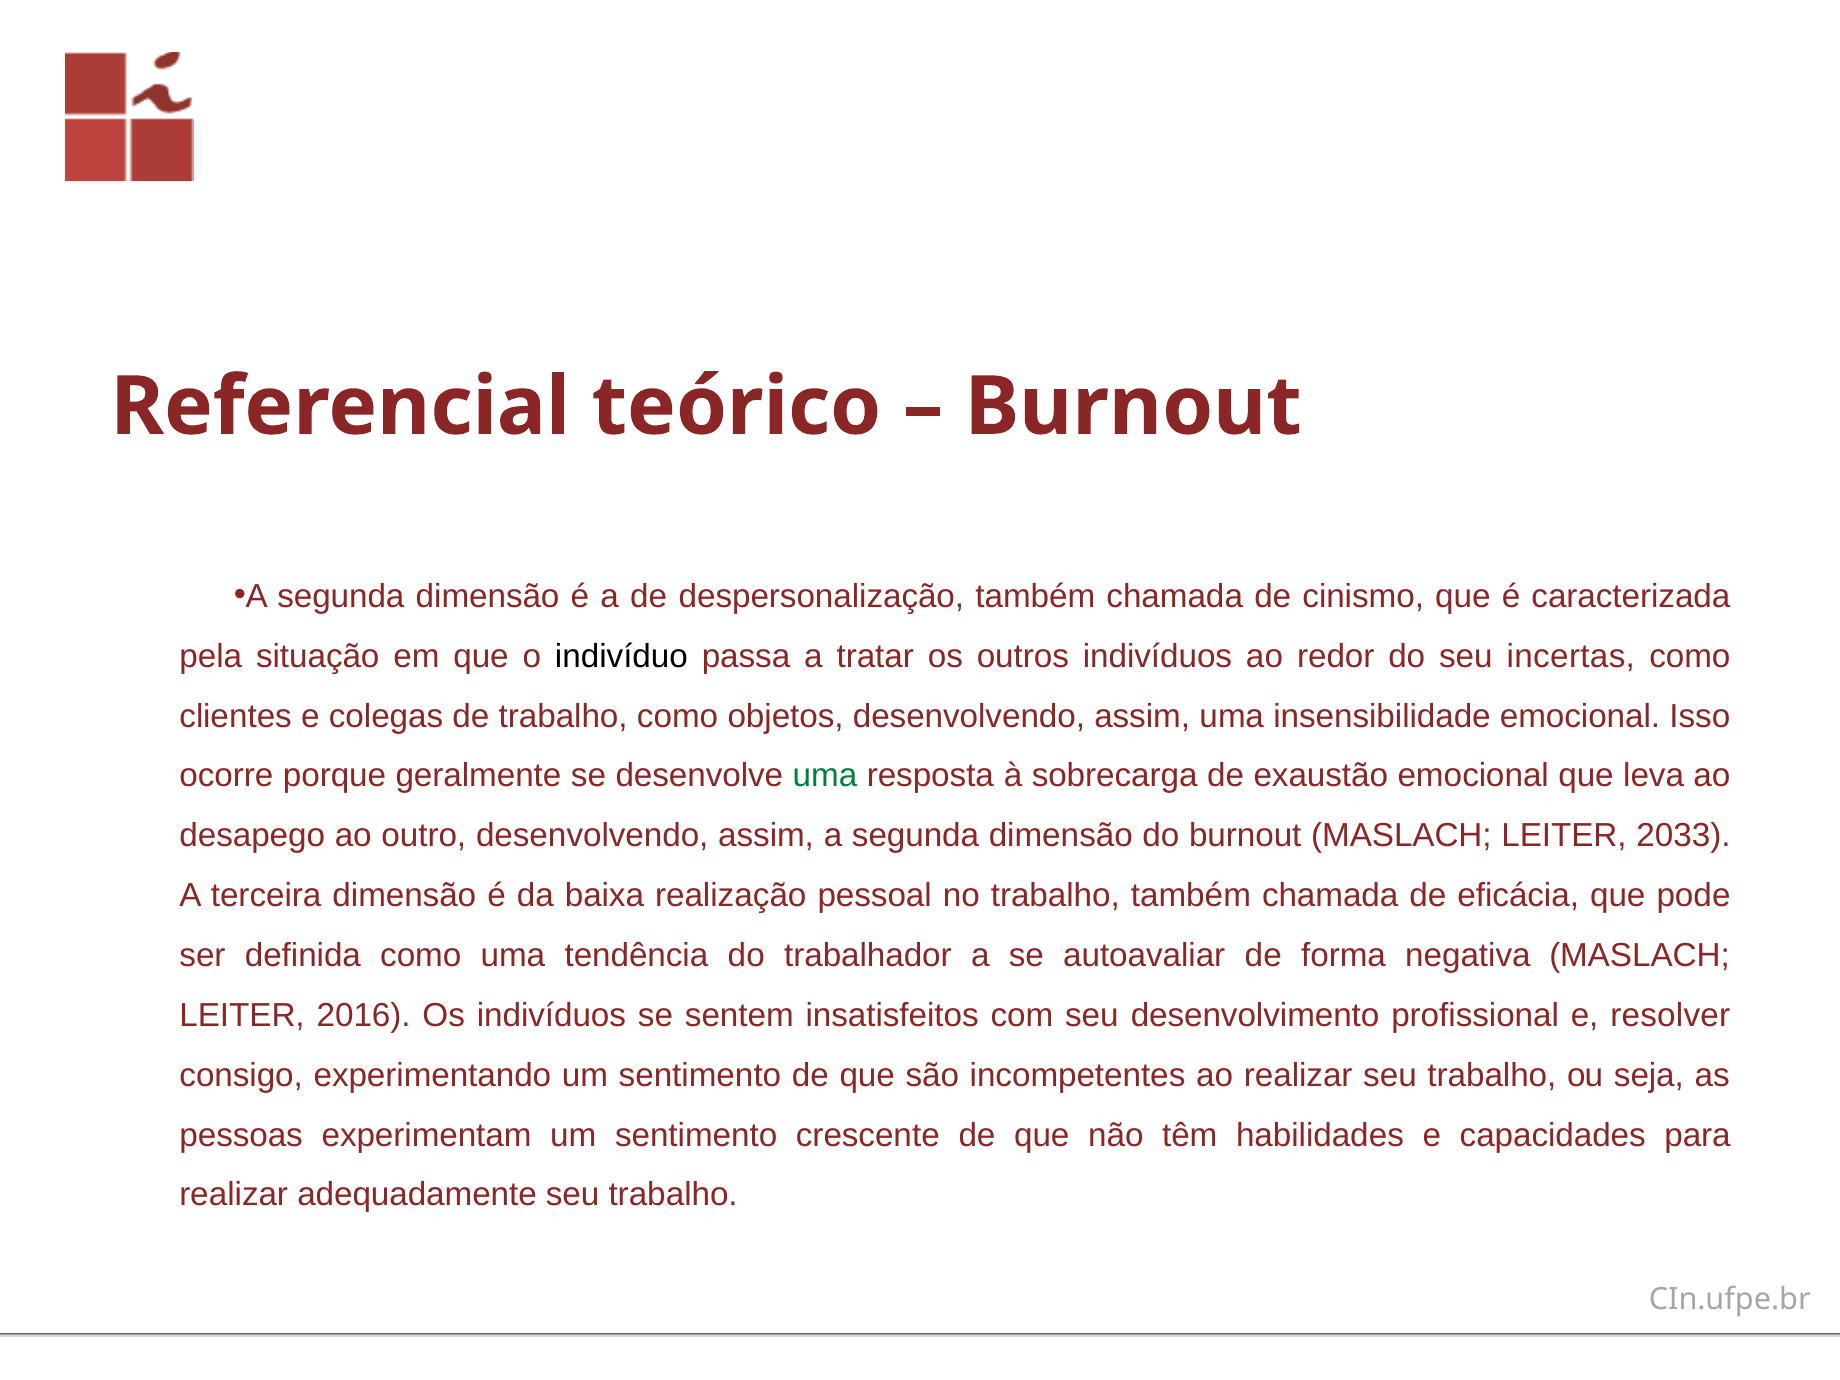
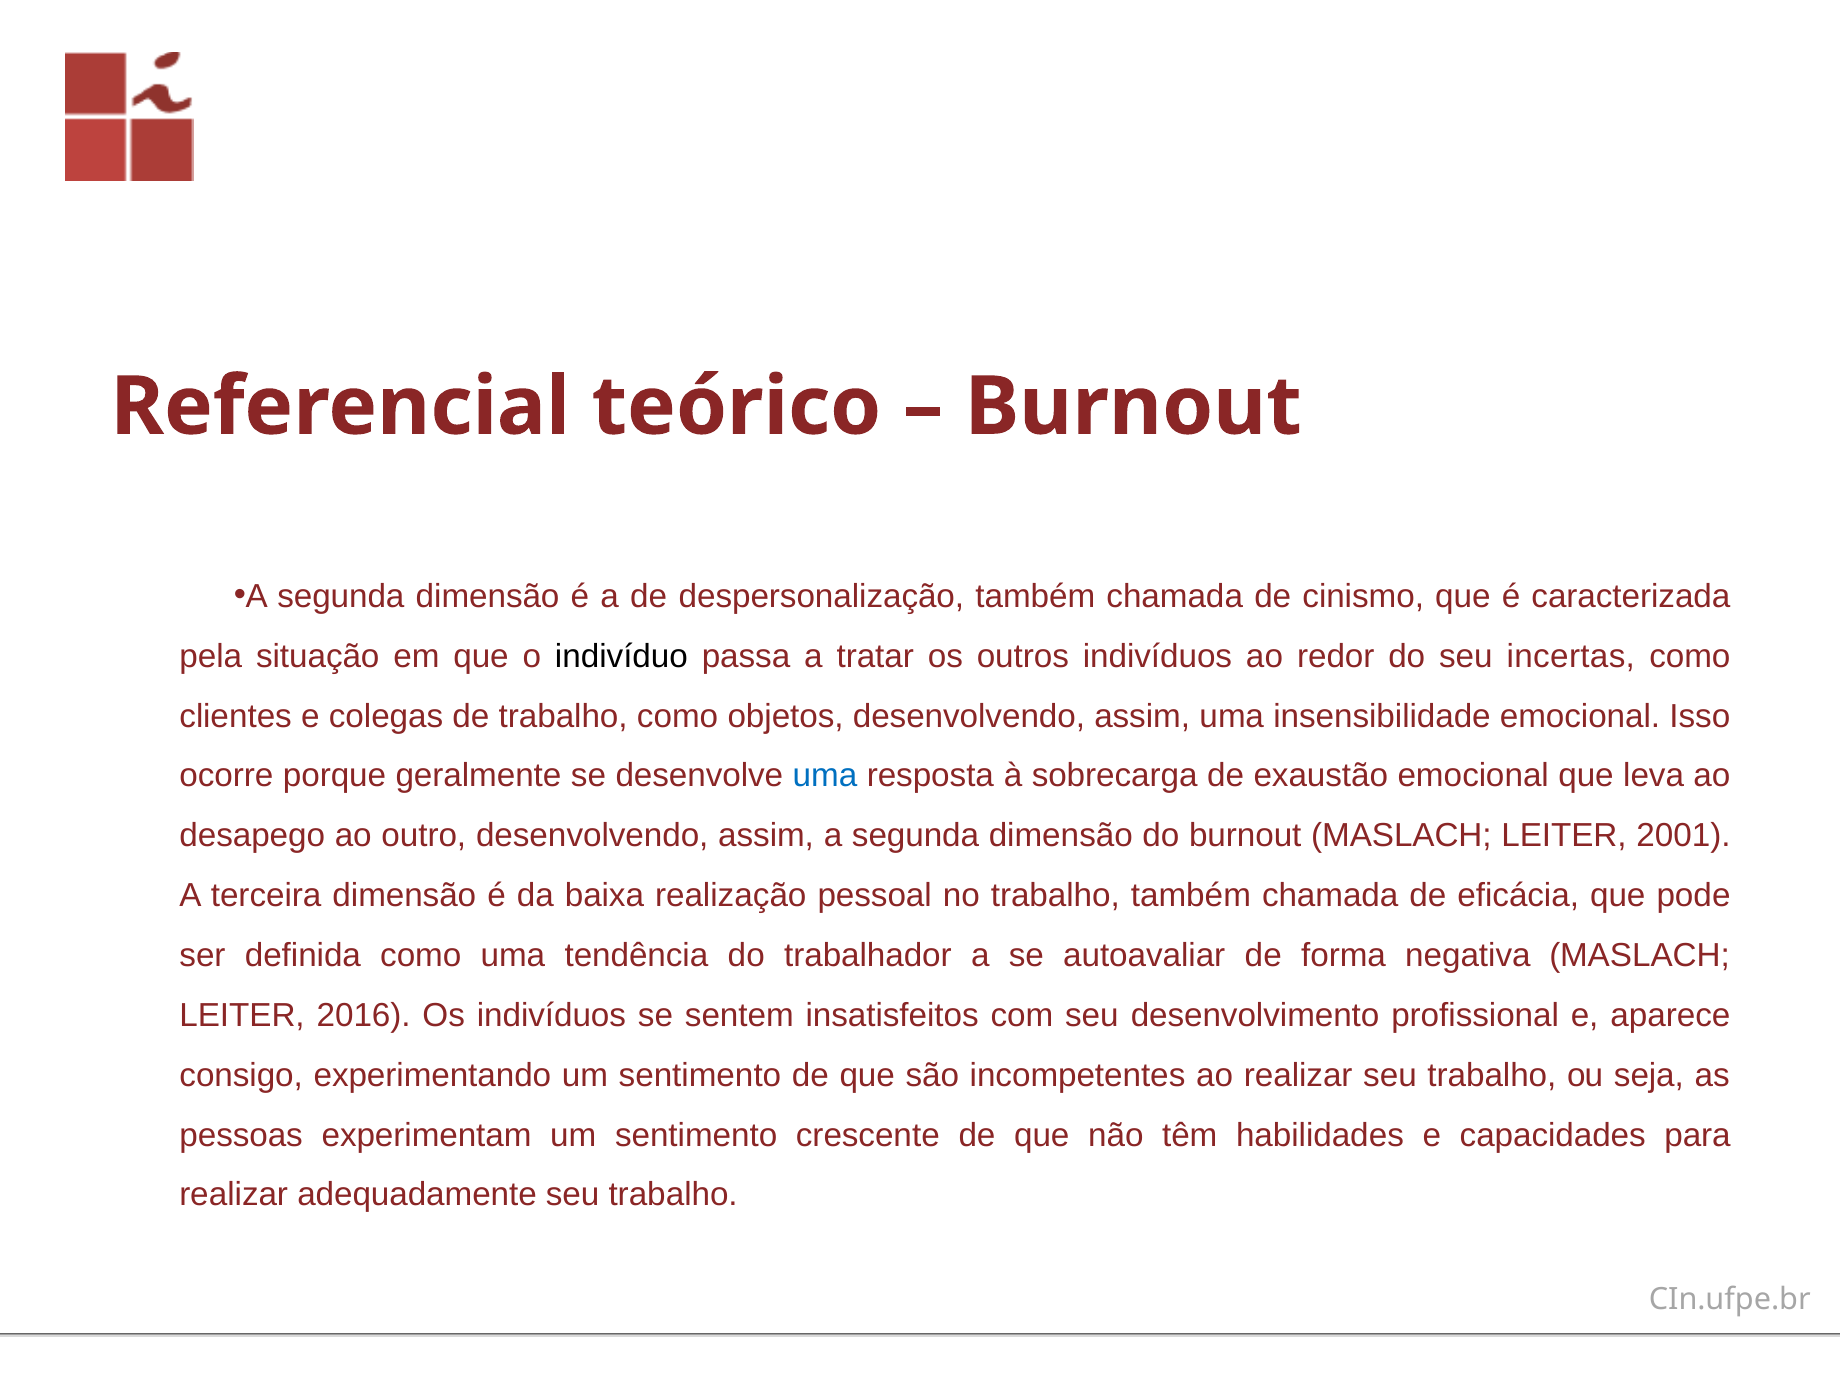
uma at (825, 776) colour: green -> blue
2033: 2033 -> 2001
resolver: resolver -> aparece
